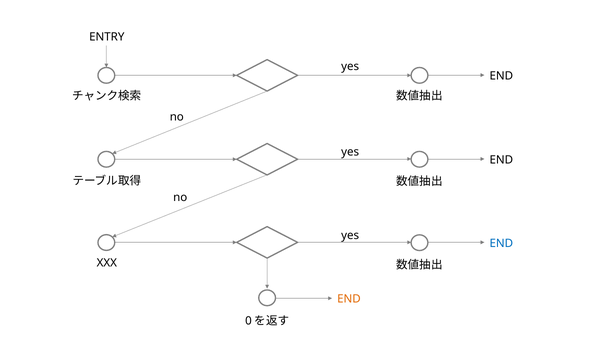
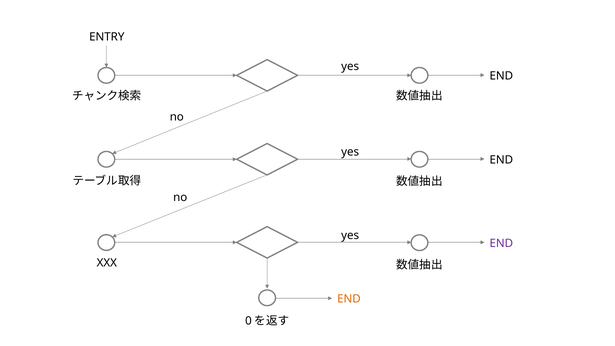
END at (501, 243) colour: blue -> purple
